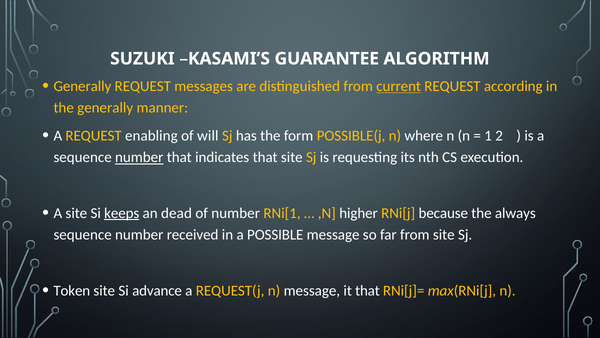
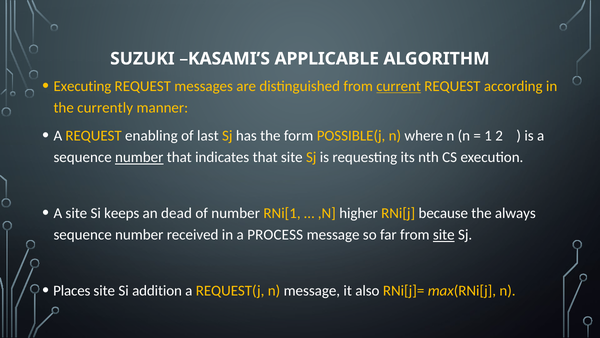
GUARANTEE: GUARANTEE -> APPLICABLE
Generally at (82, 86): Generally -> Executing
the generally: generally -> currently
will: will -> last
keeps underline: present -> none
POSSIBLE: POSSIBLE -> PROCESS
site at (444, 235) underline: none -> present
Token: Token -> Places
advance: advance -> addition
it that: that -> also
